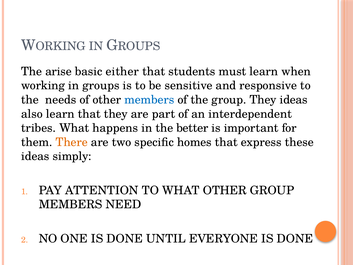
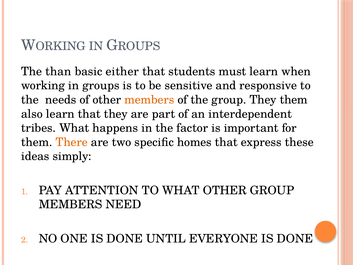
arise: arise -> than
members at (149, 100) colour: blue -> orange
They ideas: ideas -> them
better: better -> factor
